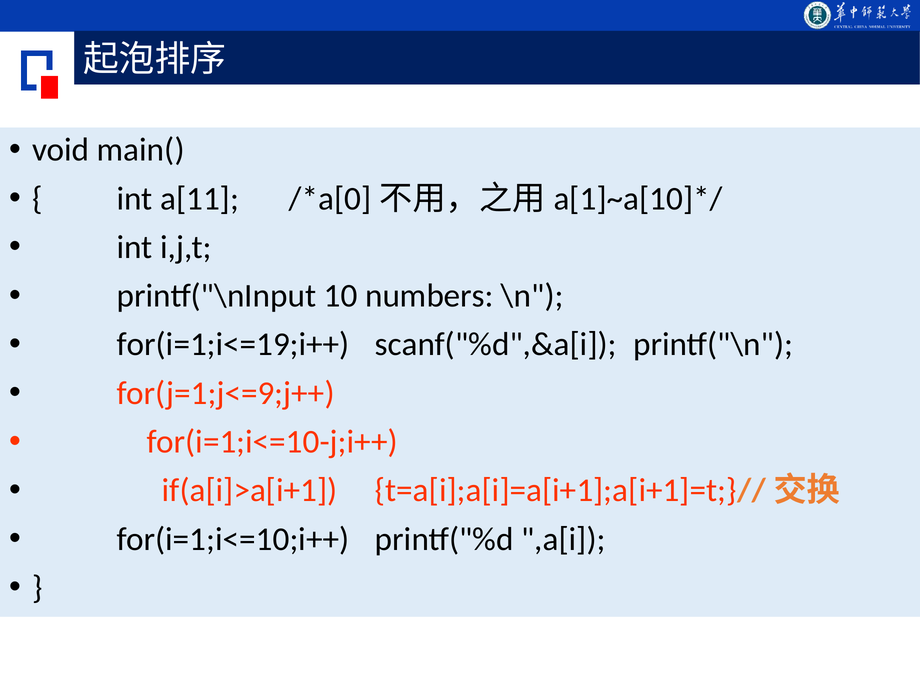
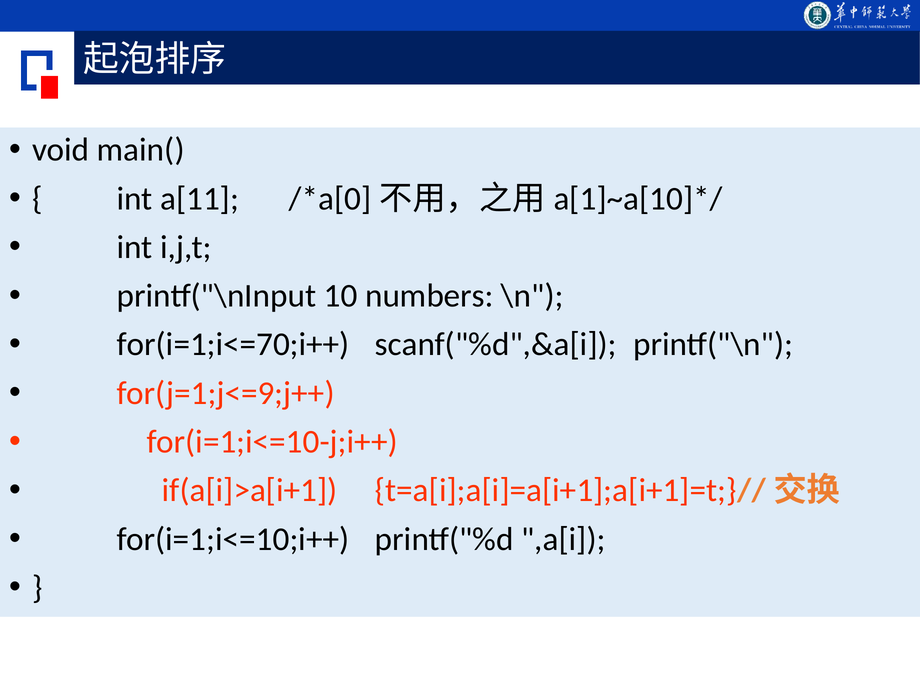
for(i=1;i<=19;i++: for(i=1;i<=19;i++ -> for(i=1;i<=70;i++
